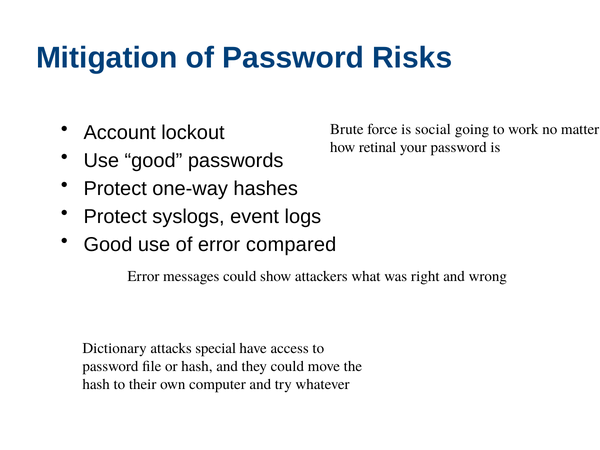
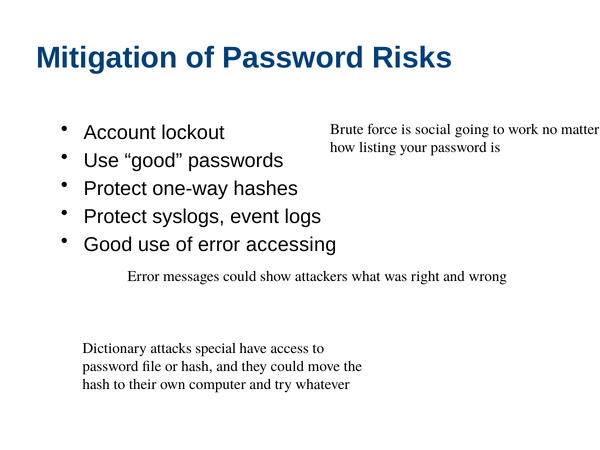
retinal: retinal -> listing
compared: compared -> accessing
